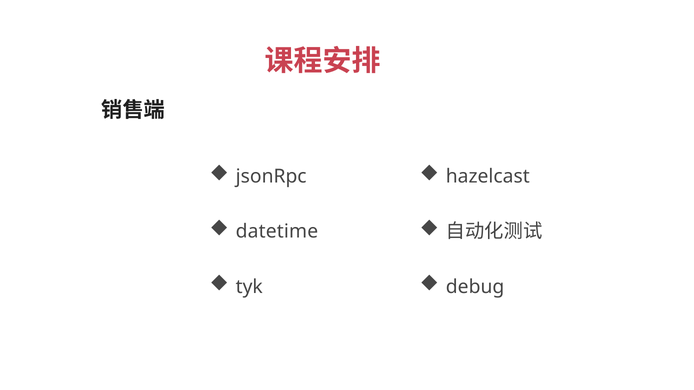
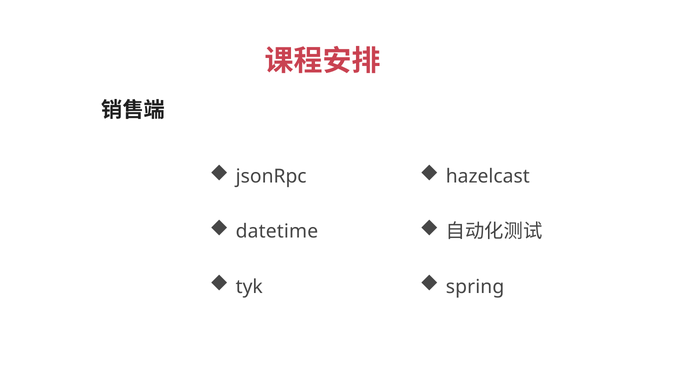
debug: debug -> spring
